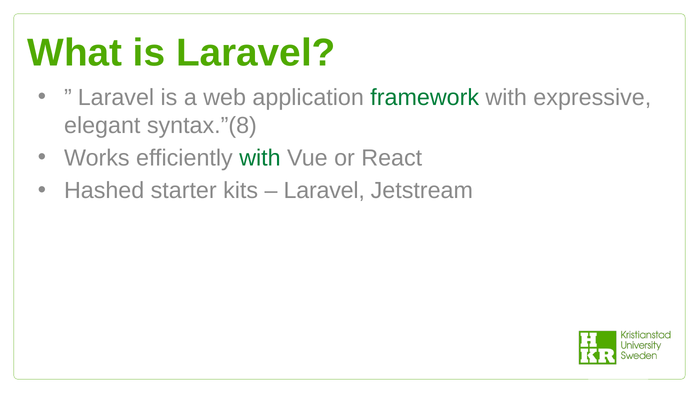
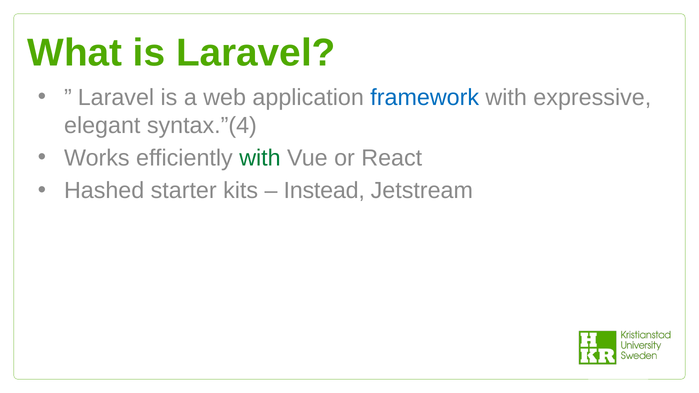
framework colour: green -> blue
syntax.”(8: syntax.”(8 -> syntax.”(4
Laravel at (324, 191): Laravel -> Instead
